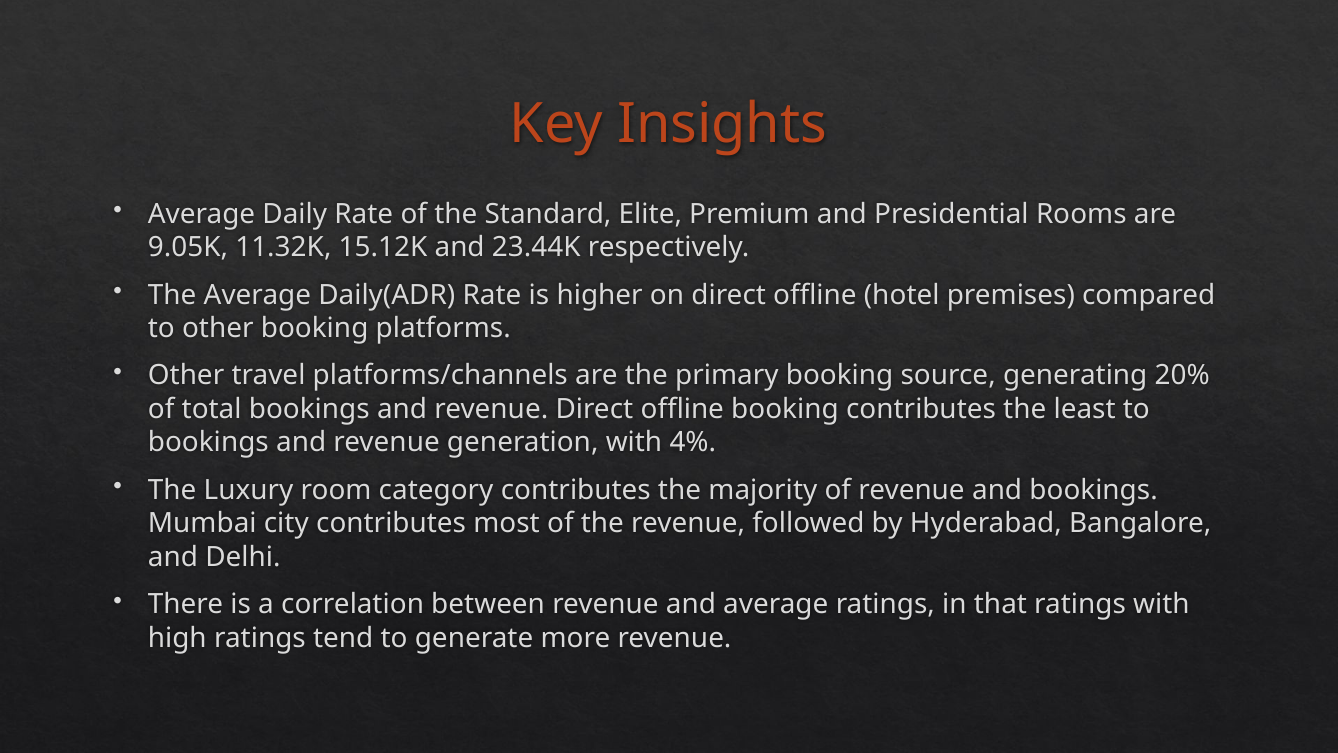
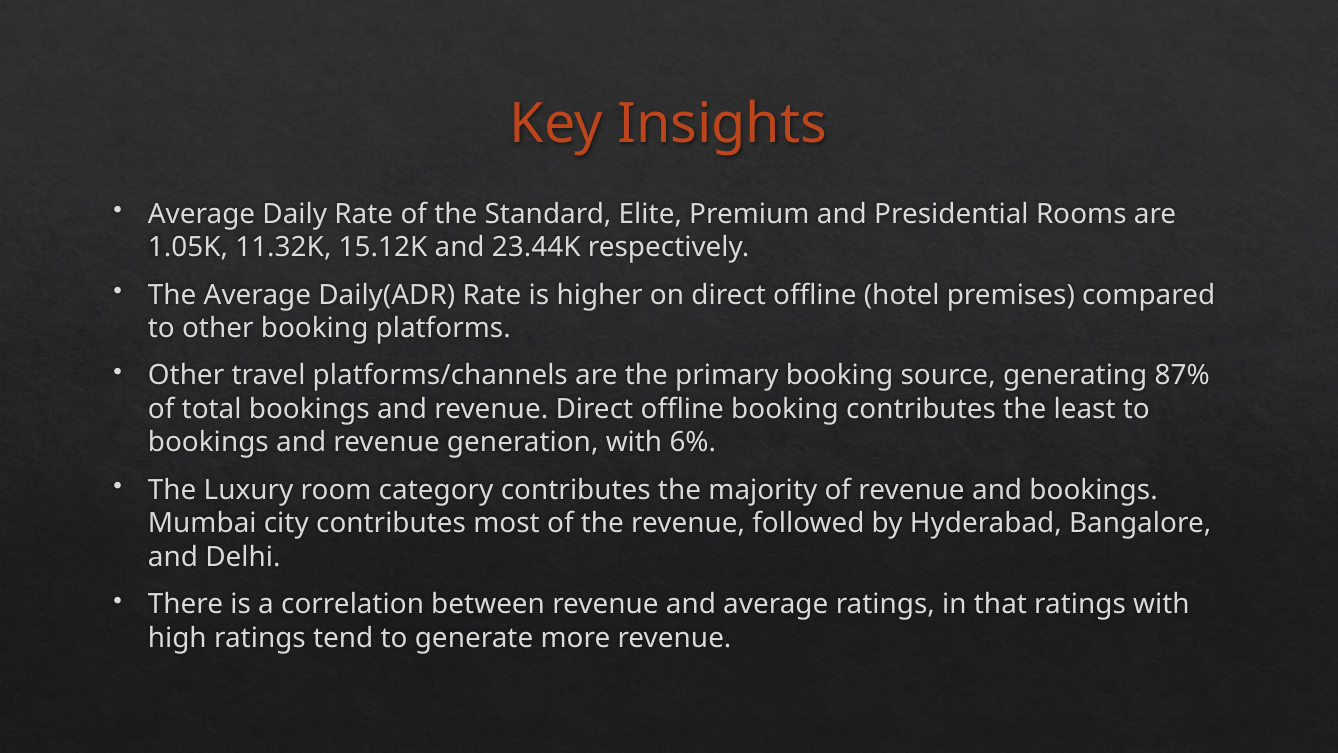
9.05K: 9.05K -> 1.05K
20%: 20% -> 87%
4%: 4% -> 6%
